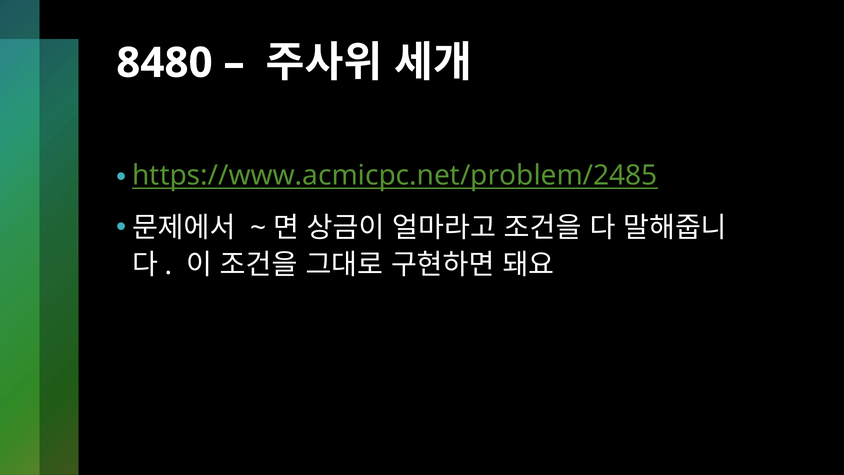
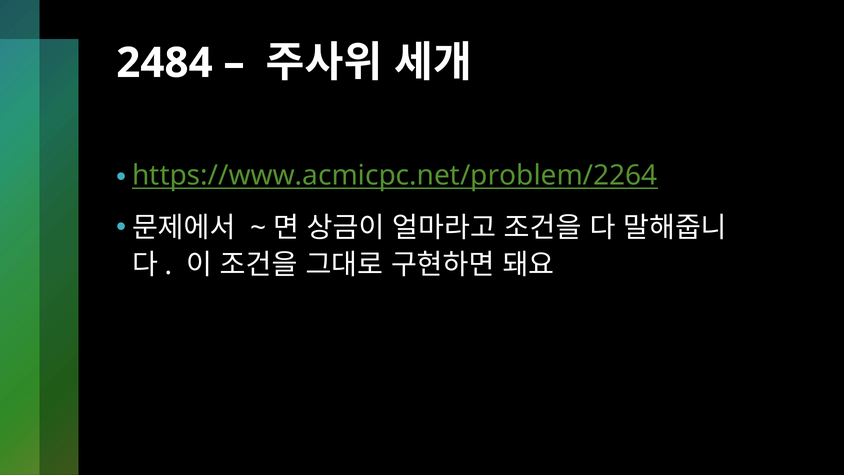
8480: 8480 -> 2484
https://www.acmicpc.net/problem/2485: https://www.acmicpc.net/problem/2485 -> https://www.acmicpc.net/problem/2264
